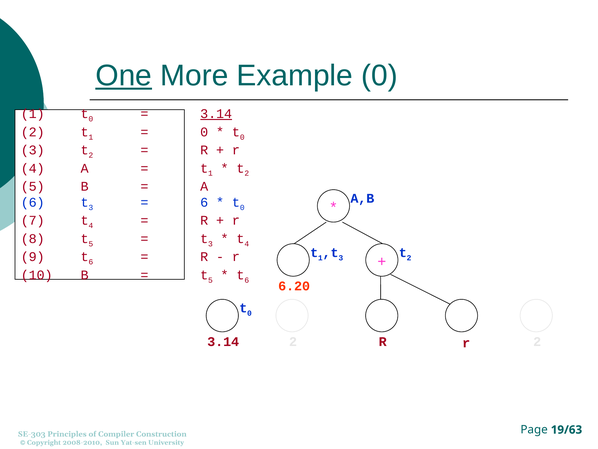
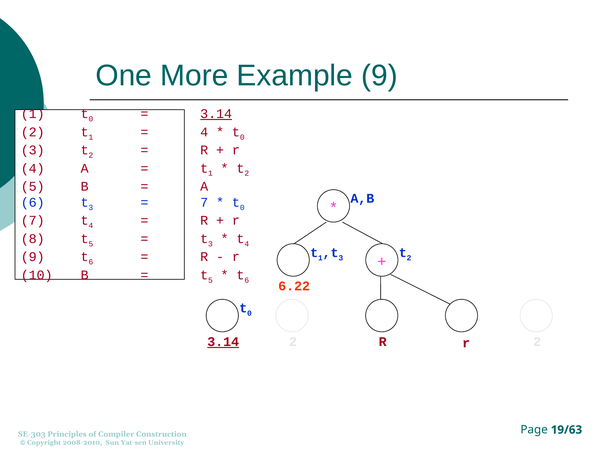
One underline: present -> none
Example 0: 0 -> 9
0 at (204, 132): 0 -> 4
6 at (204, 202): 6 -> 7
6.20: 6.20 -> 6.22
3.14 at (223, 341) underline: none -> present
